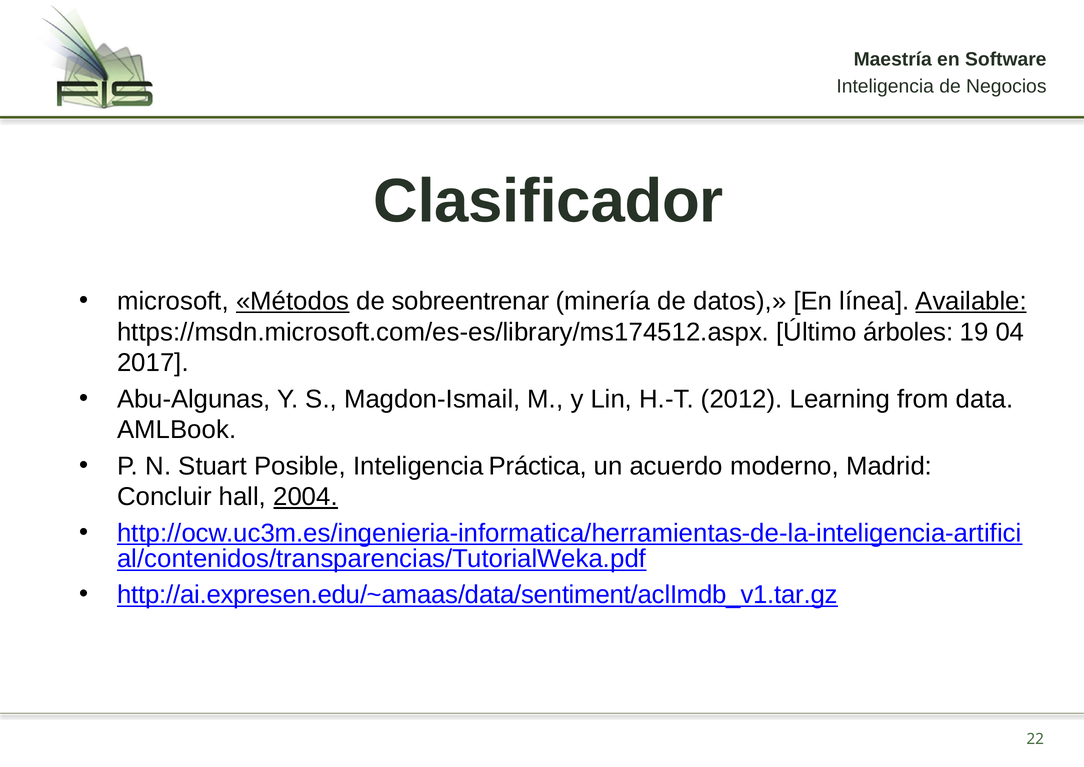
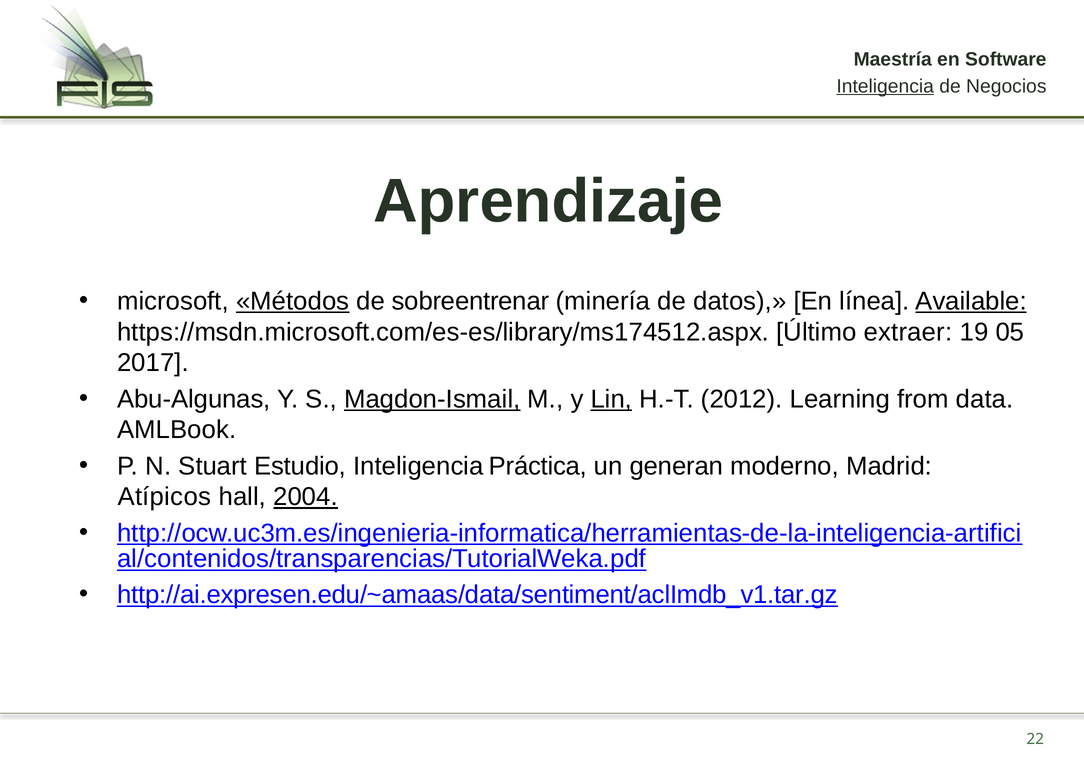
Inteligencia at (885, 86) underline: none -> present
Clasificador: Clasificador -> Aprendizaje
árboles: árboles -> extraer
04: 04 -> 05
Magdon-Ismail underline: none -> present
Lin underline: none -> present
Posible: Posible -> Estudio
acuerdo: acuerdo -> generan
Concluir: Concluir -> Atípicos
